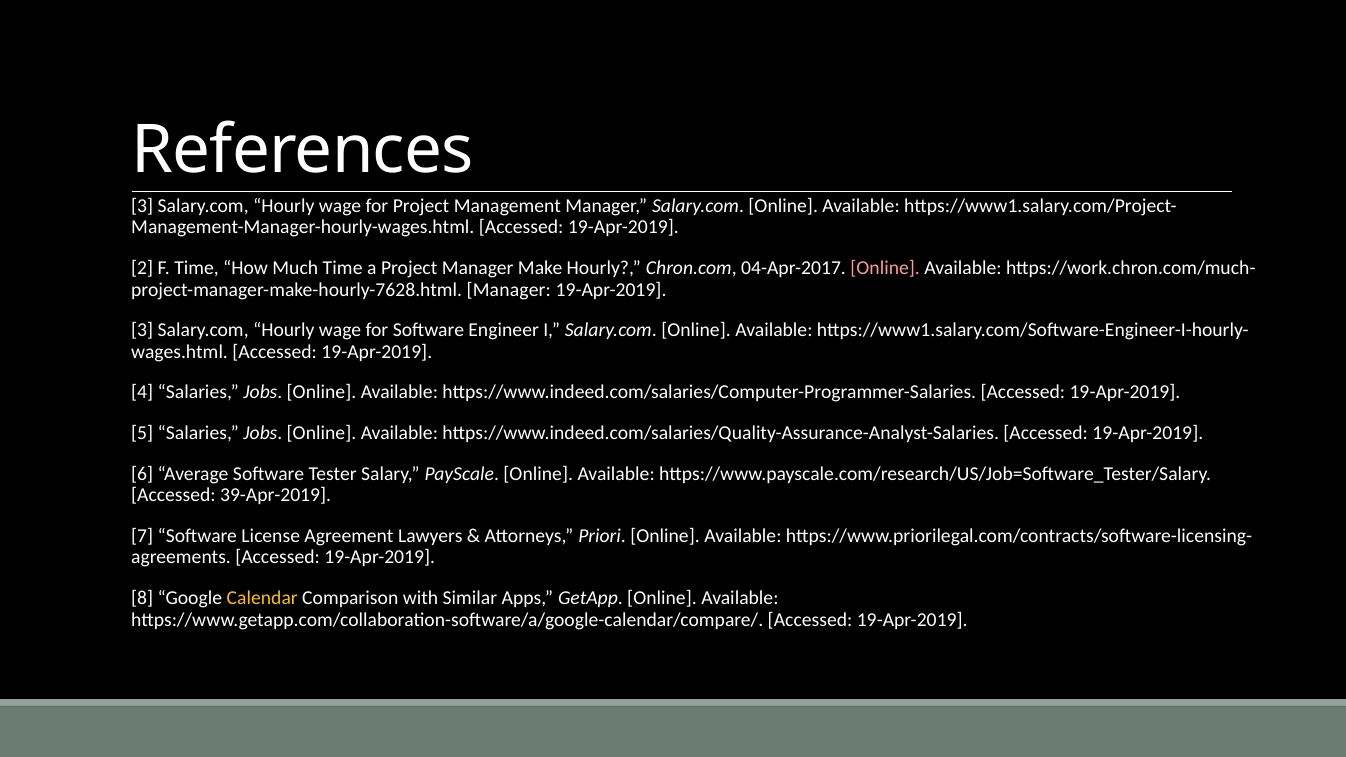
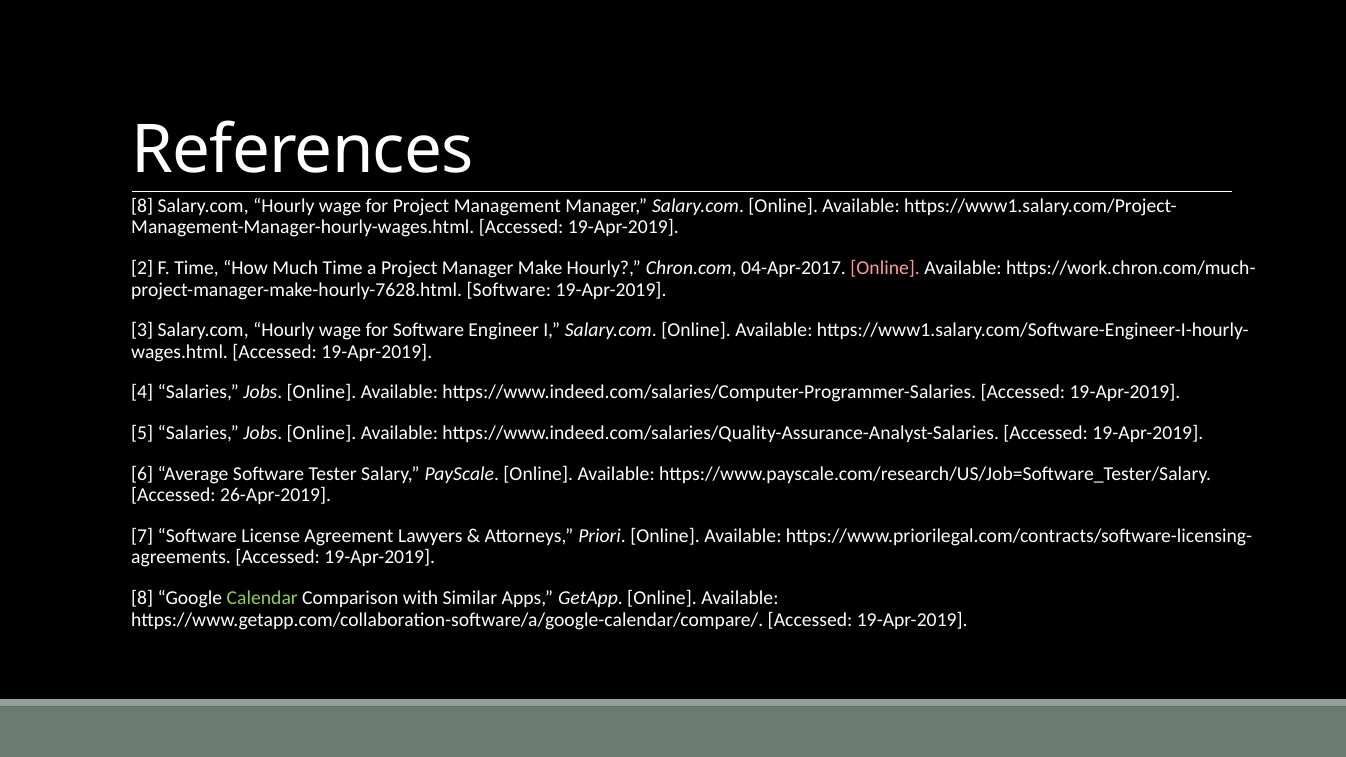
3 at (142, 206): 3 -> 8
Manager at (509, 290): Manager -> Software
39-Apr-2019: 39-Apr-2019 -> 26-Apr-2019
Calendar colour: yellow -> light green
